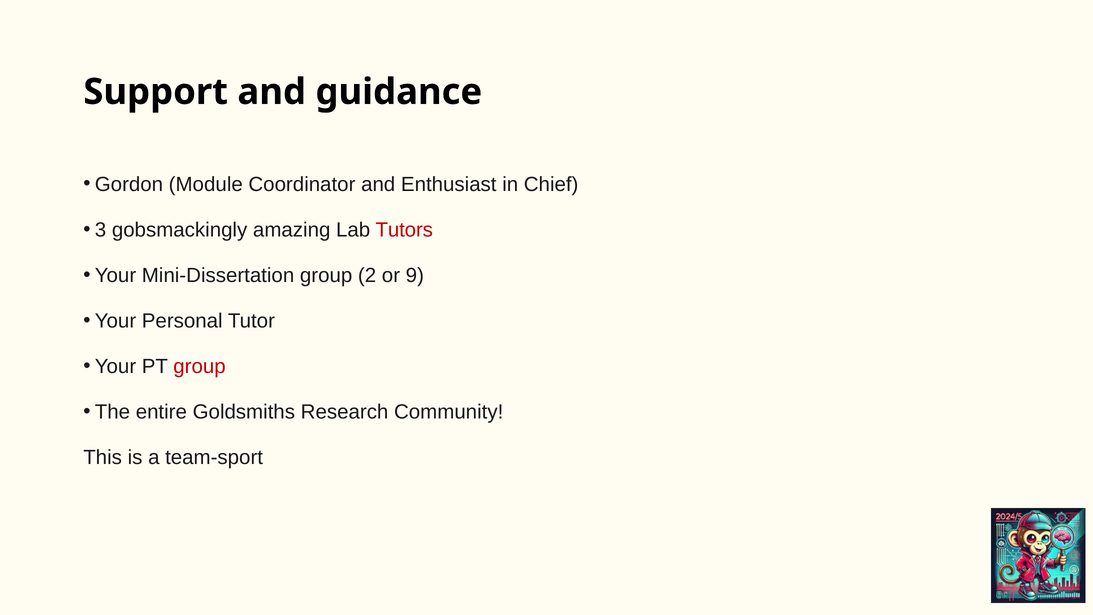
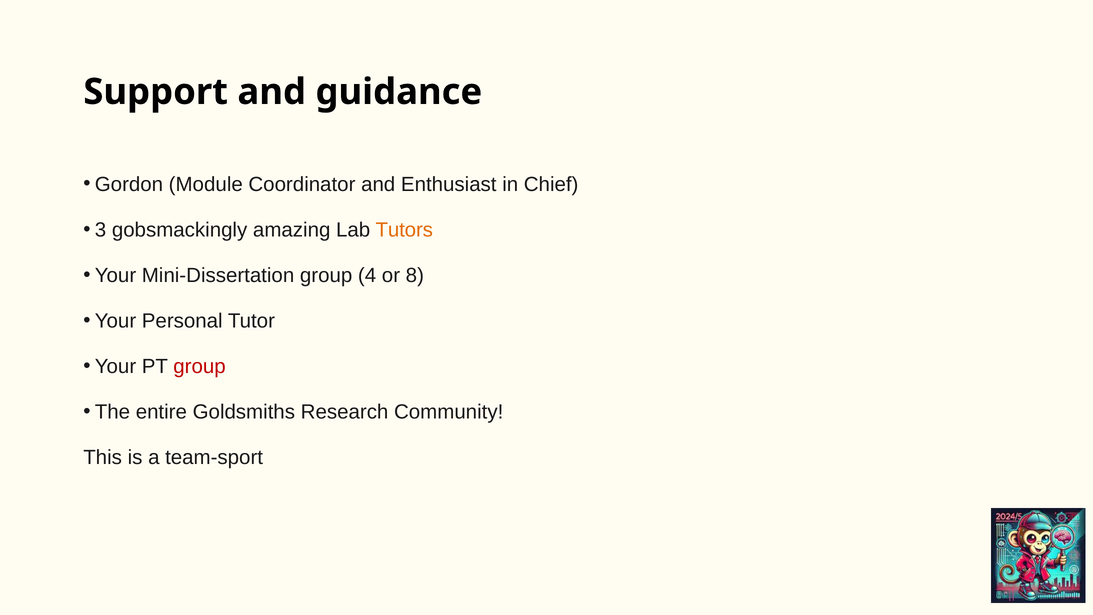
Tutors colour: red -> orange
2: 2 -> 4
9: 9 -> 8
